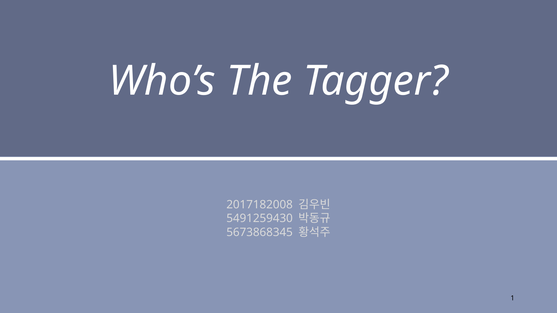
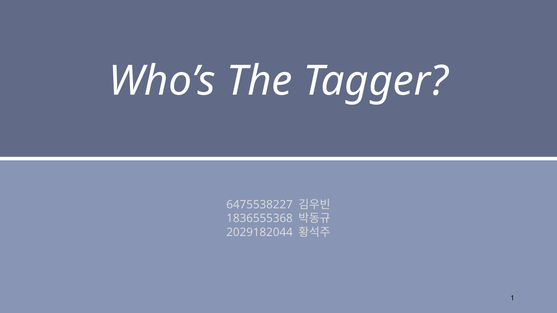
2017182008: 2017182008 -> 6475538227
5491259430: 5491259430 -> 1836555368
5673868345: 5673868345 -> 2029182044
